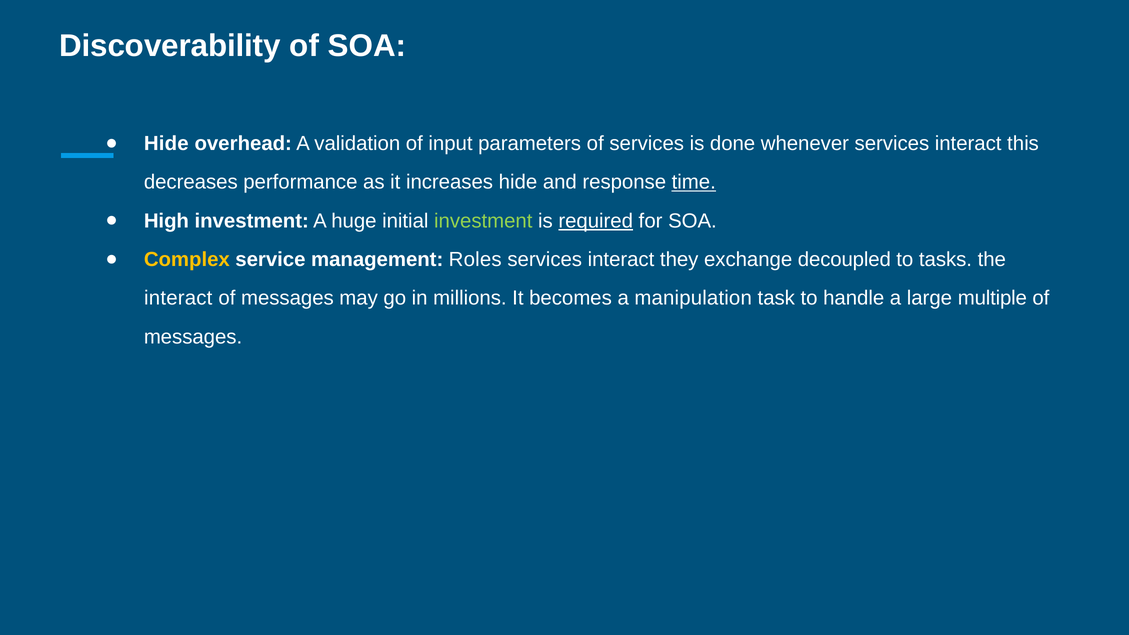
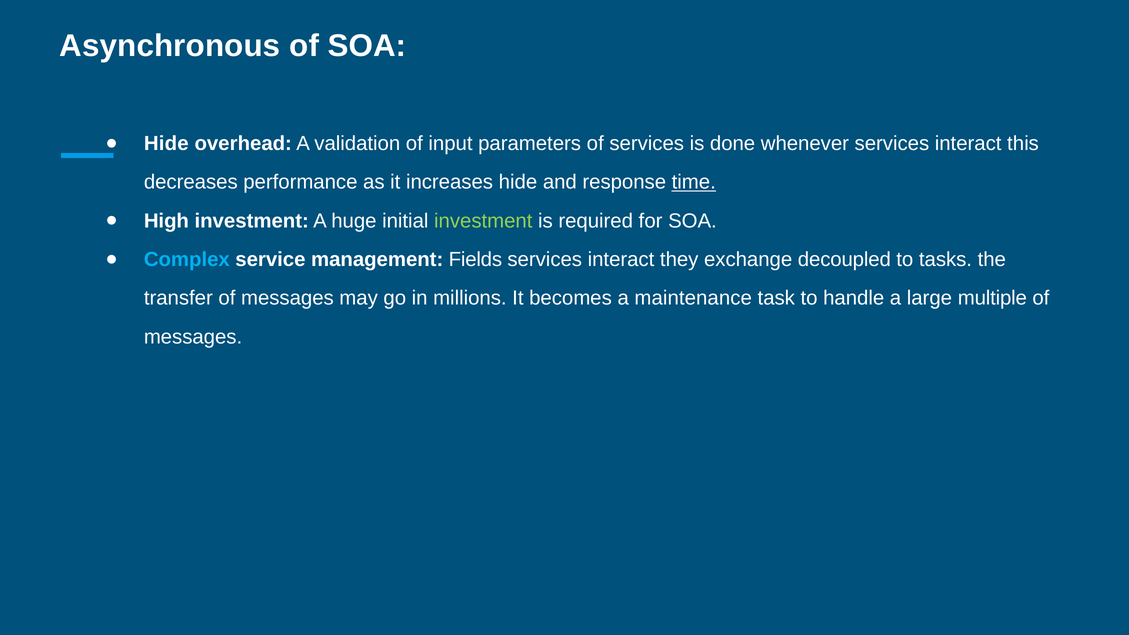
Discoverability: Discoverability -> Asynchronous
required underline: present -> none
Complex colour: yellow -> light blue
Roles: Roles -> Fields
interact at (178, 298): interact -> transfer
manipulation: manipulation -> maintenance
